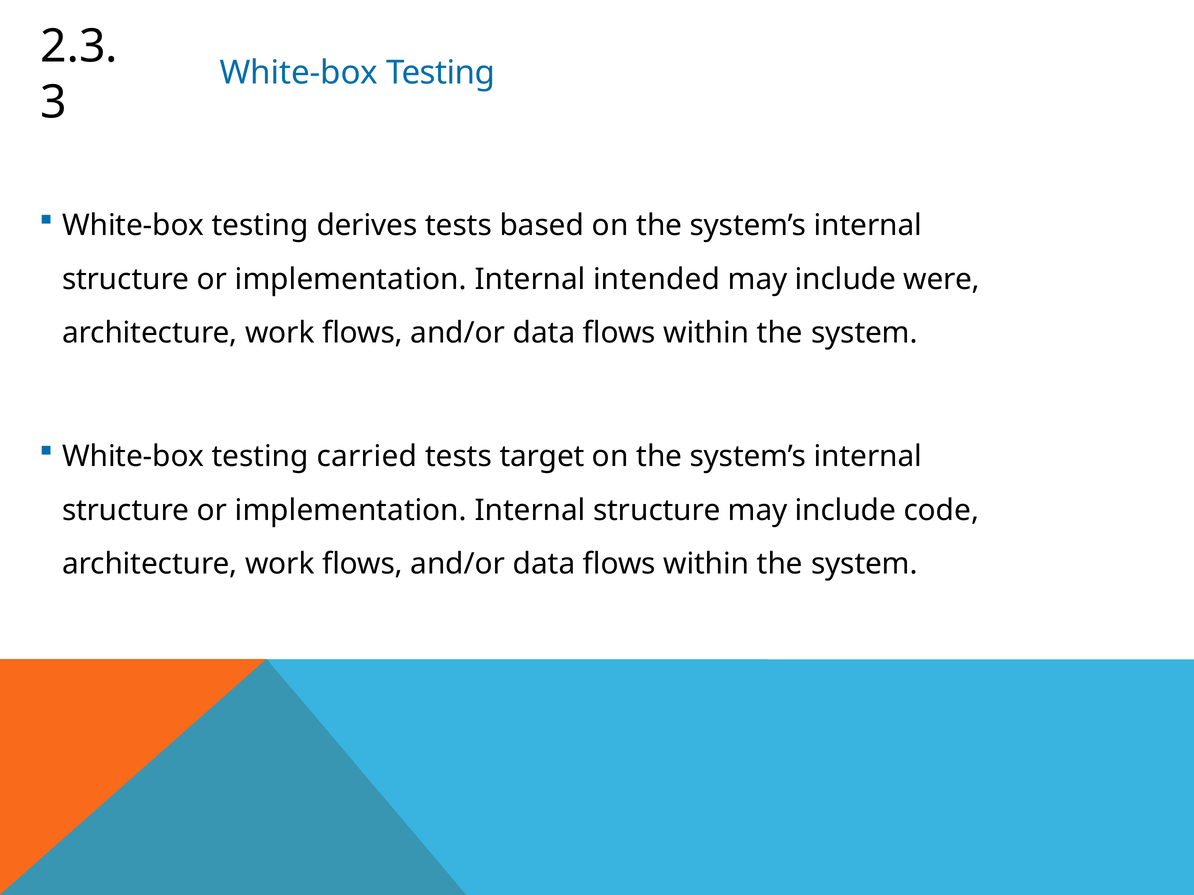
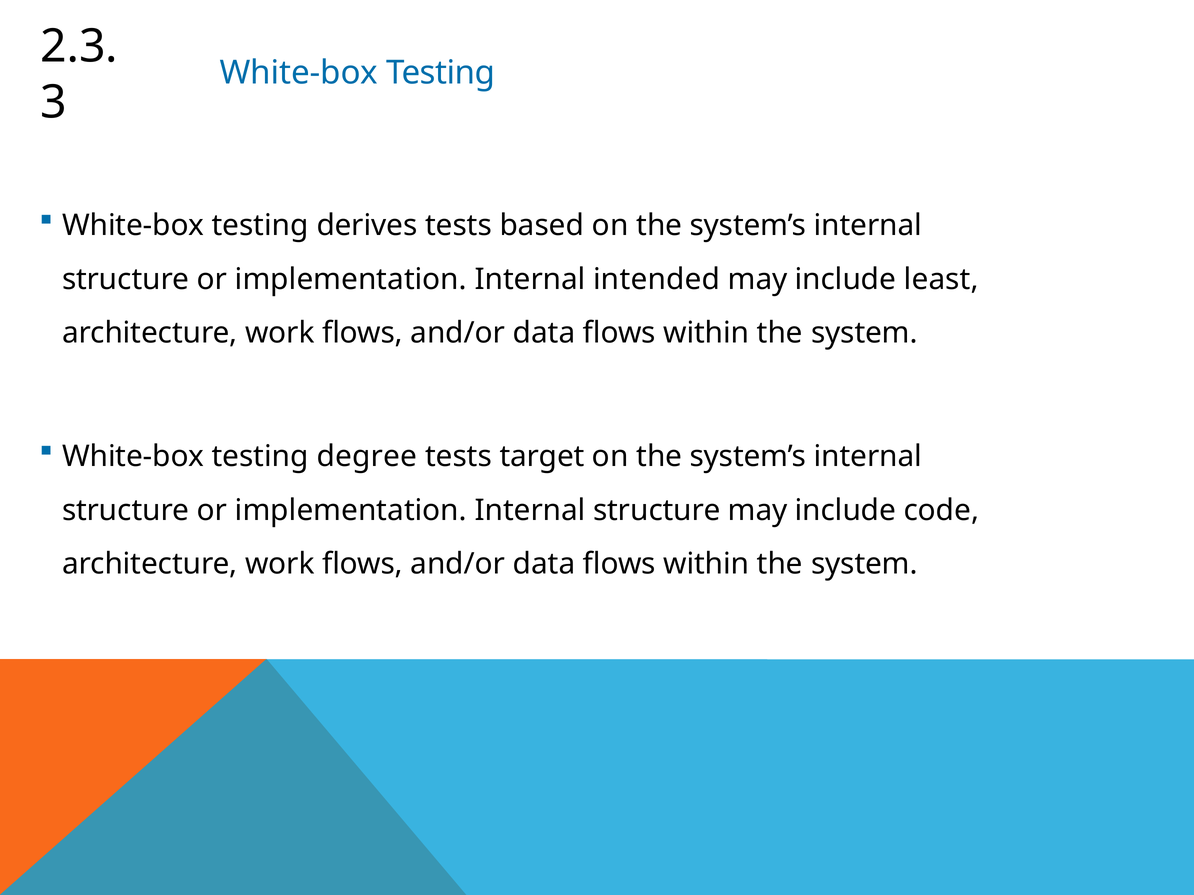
were: were -> least
carried: carried -> degree
